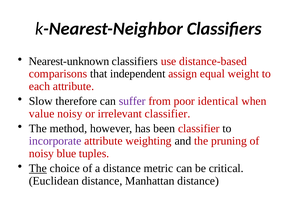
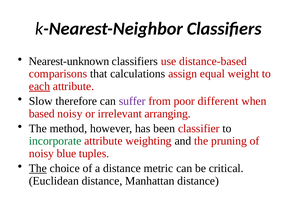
independent: independent -> calculations
each underline: none -> present
identical: identical -> different
value: value -> based
irrelevant classifier: classifier -> arranging
incorporate colour: purple -> green
